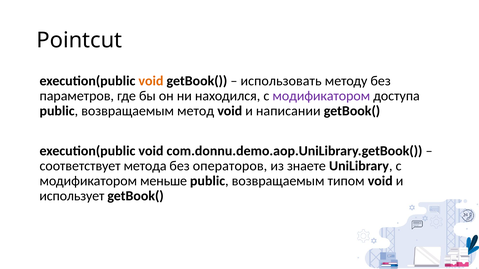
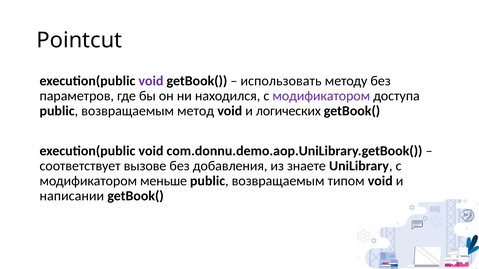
void at (151, 81) colour: orange -> purple
написании: написании -> логических
метода: метода -> вызове
операторов: операторов -> добавления
использует: использует -> написании
